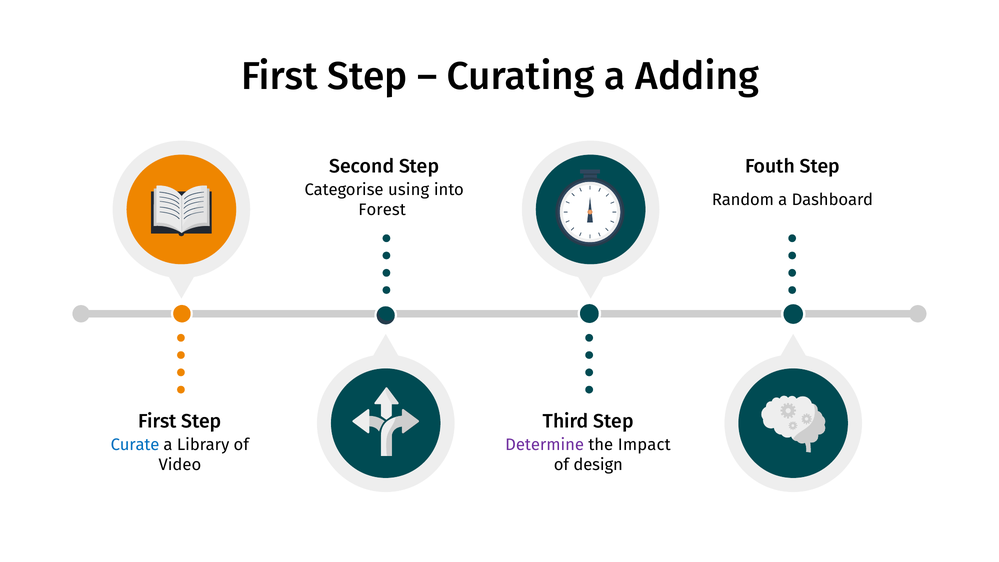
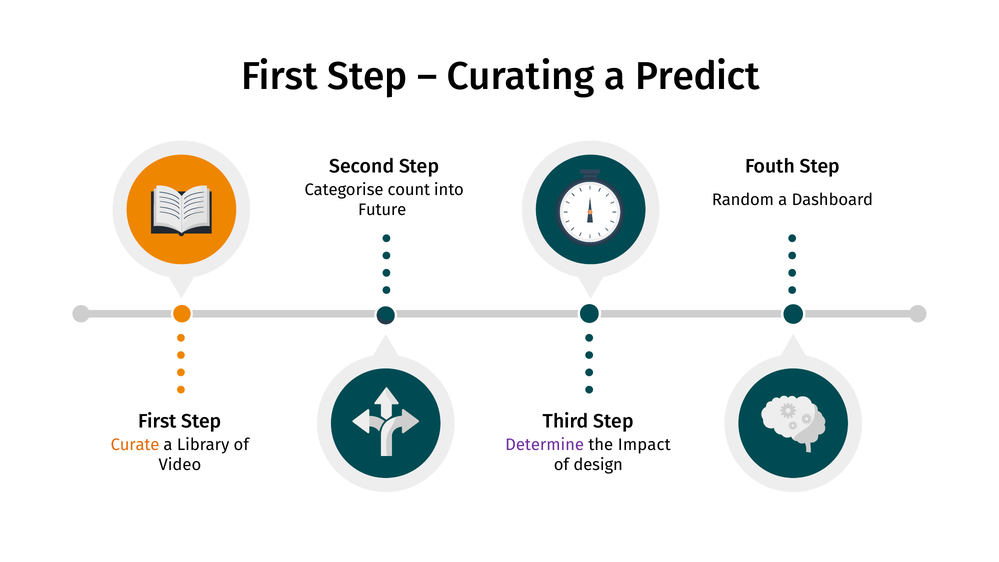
Adding: Adding -> Predict
using: using -> count
Forest: Forest -> Future
Curate colour: blue -> orange
